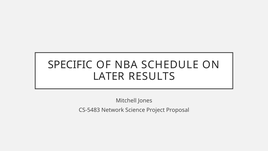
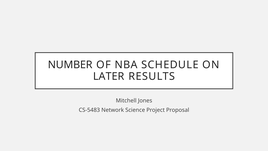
SPECIFIC: SPECIFIC -> NUMBER
